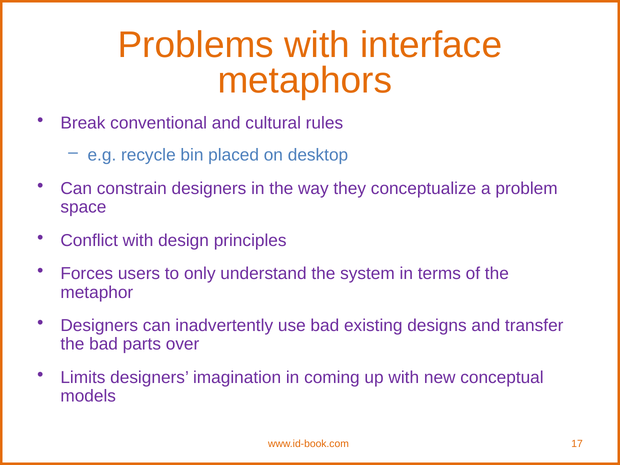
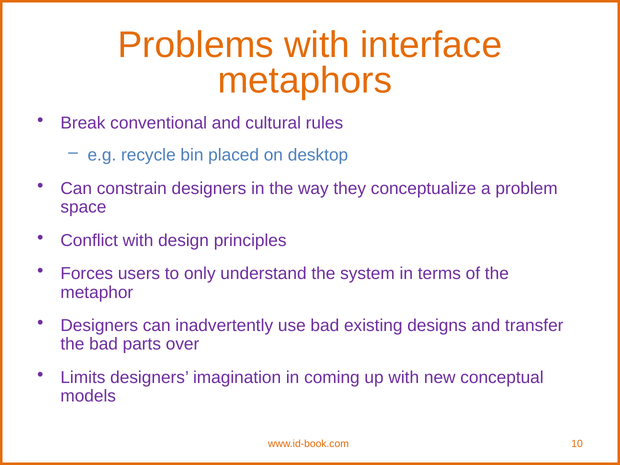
17: 17 -> 10
